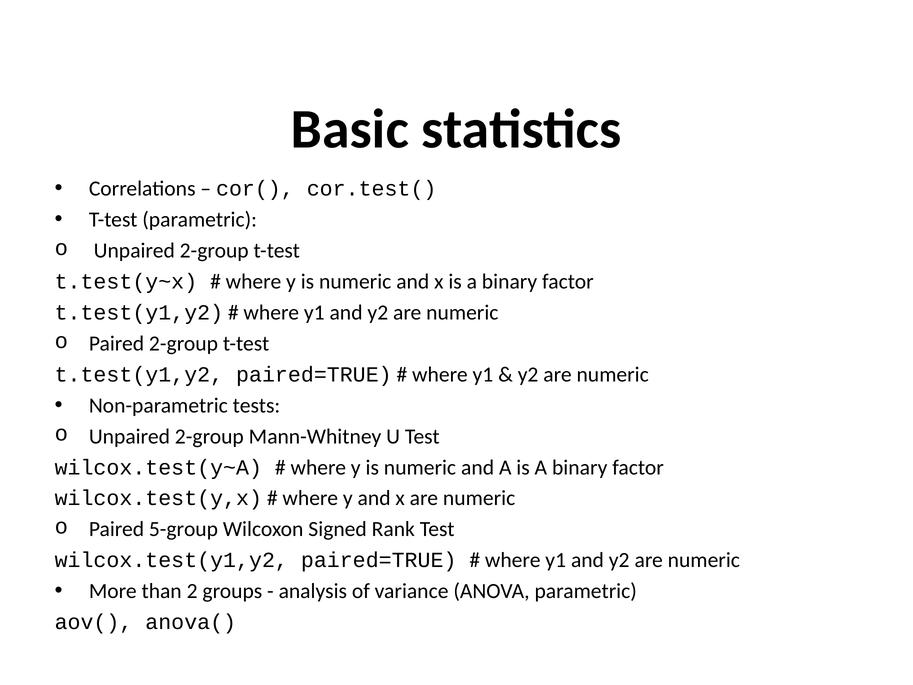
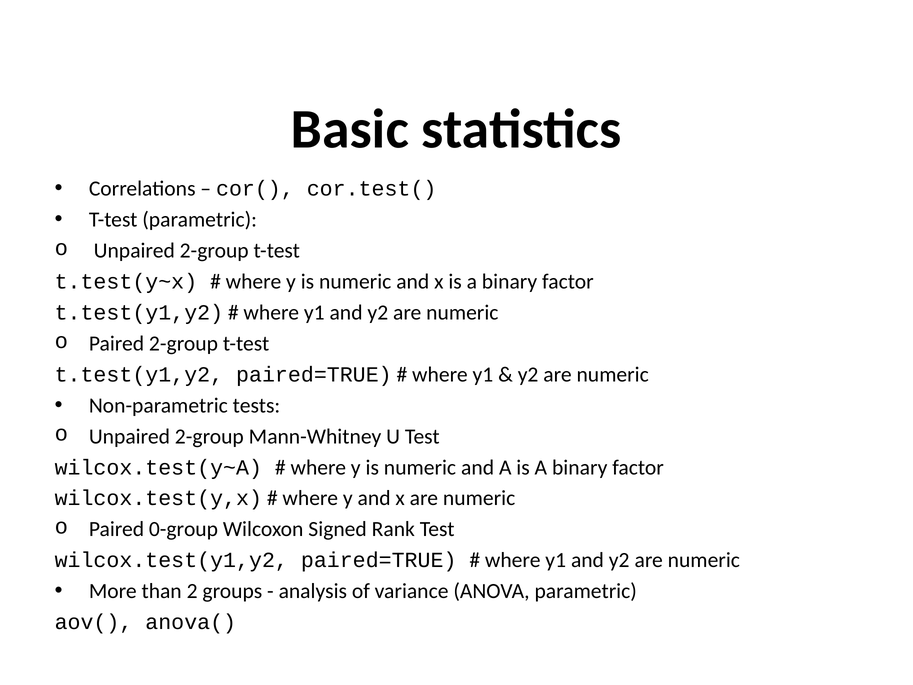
5-group: 5-group -> 0-group
